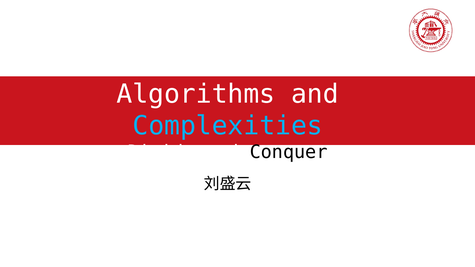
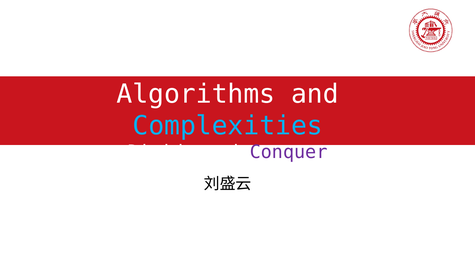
Conquer colour: black -> purple
